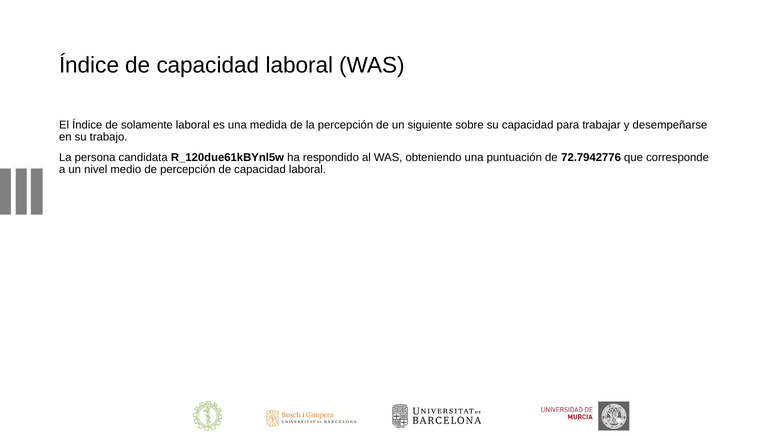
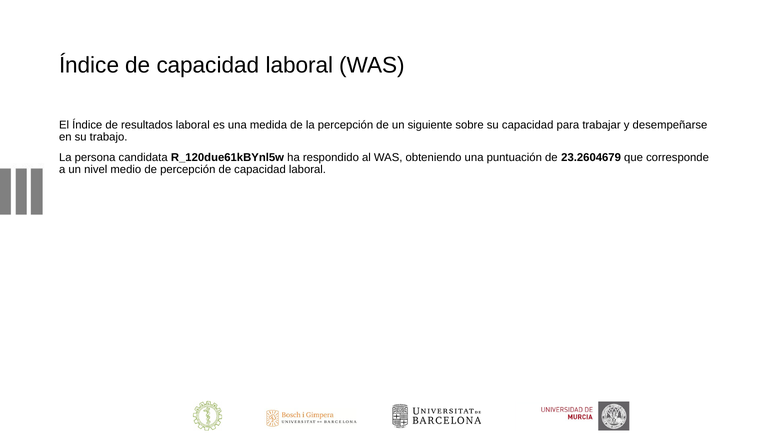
solamente: solamente -> resultados
72.7942776: 72.7942776 -> 23.2604679
